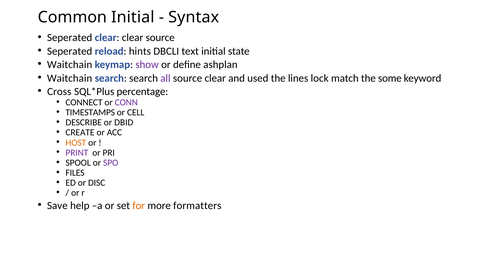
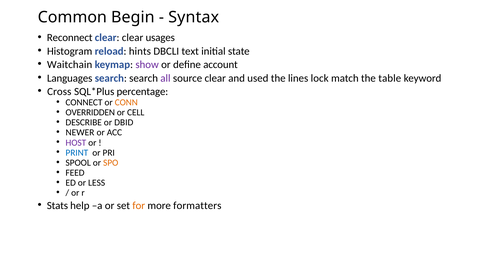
Common Initial: Initial -> Begin
Seperated at (70, 38): Seperated -> Reconnect
clear source: source -> usages
Seperated at (70, 51): Seperated -> Histogram
ashplan: ashplan -> account
Waitchain at (70, 78): Waitchain -> Languages
some: some -> table
CONN colour: purple -> orange
TIMESTAMPS: TIMESTAMPS -> OVERRIDDEN
CREATE: CREATE -> NEWER
HOST colour: orange -> purple
PRINT colour: purple -> blue
SPO colour: purple -> orange
FILES: FILES -> FEED
DISC: DISC -> LESS
Save: Save -> Stats
